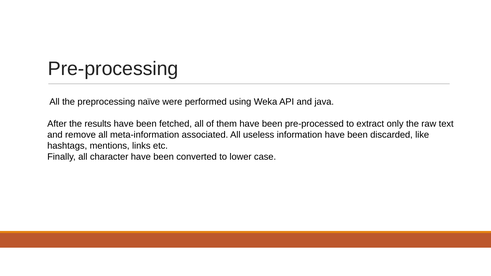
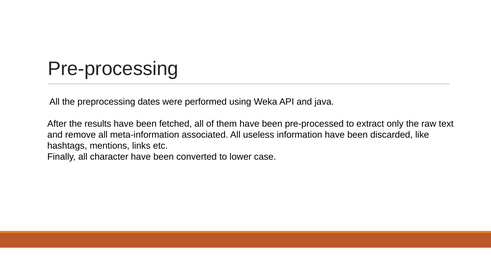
naïve: naïve -> dates
